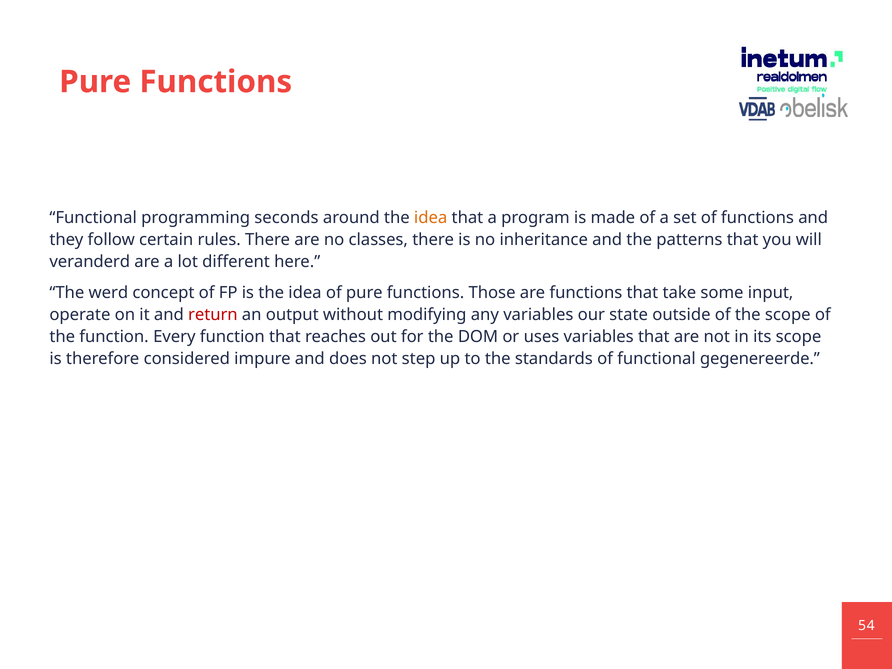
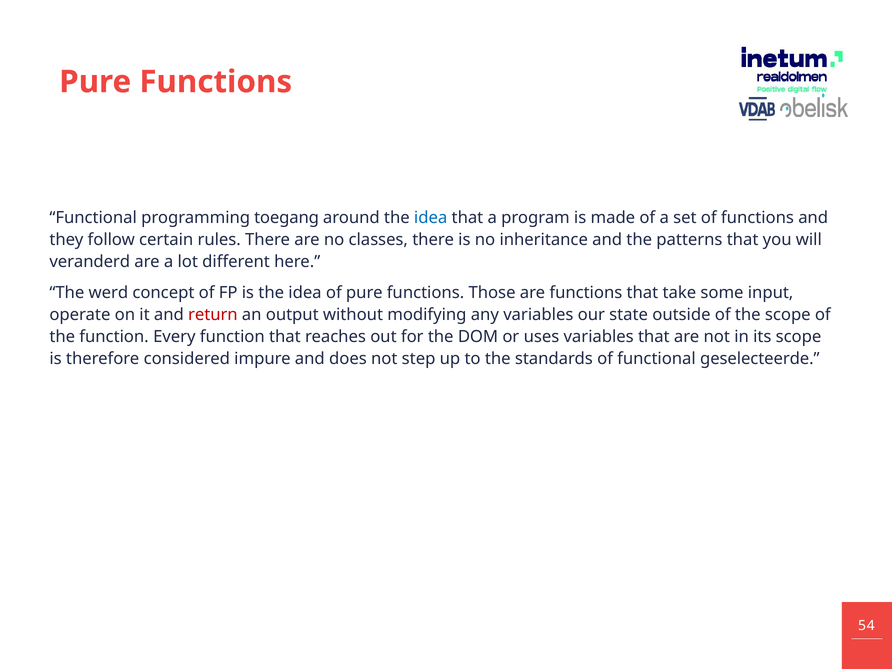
seconds: seconds -> toegang
idea at (431, 218) colour: orange -> blue
gegenereerde: gegenereerde -> geselecteerde
